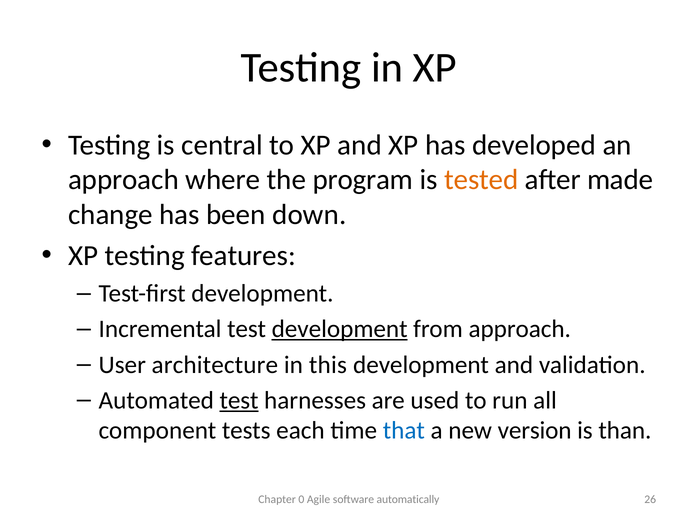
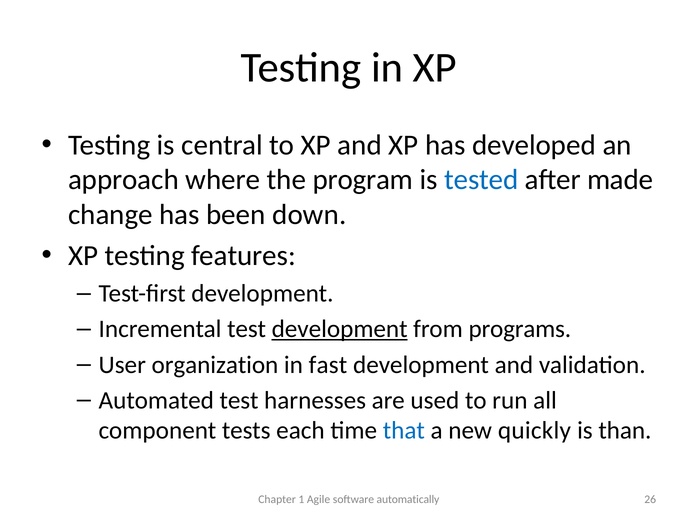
tested colour: orange -> blue
from approach: approach -> programs
architecture: architecture -> organization
this: this -> fast
test at (239, 401) underline: present -> none
version: version -> quickly
0: 0 -> 1
